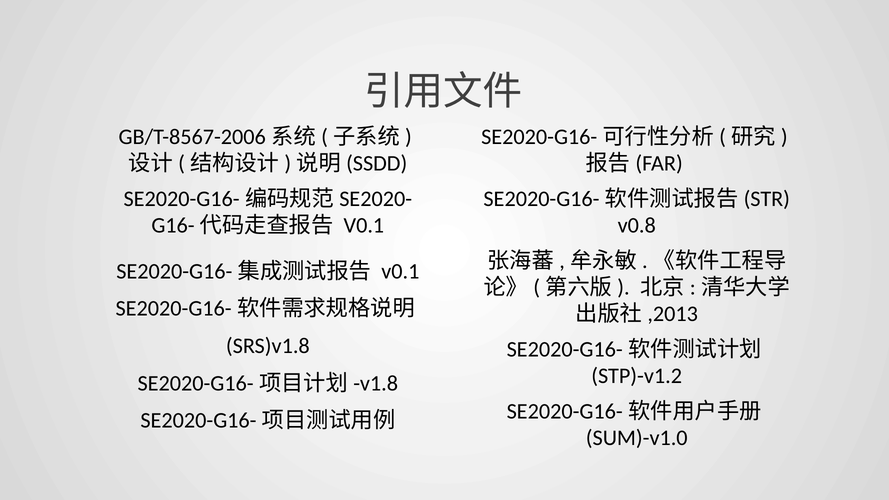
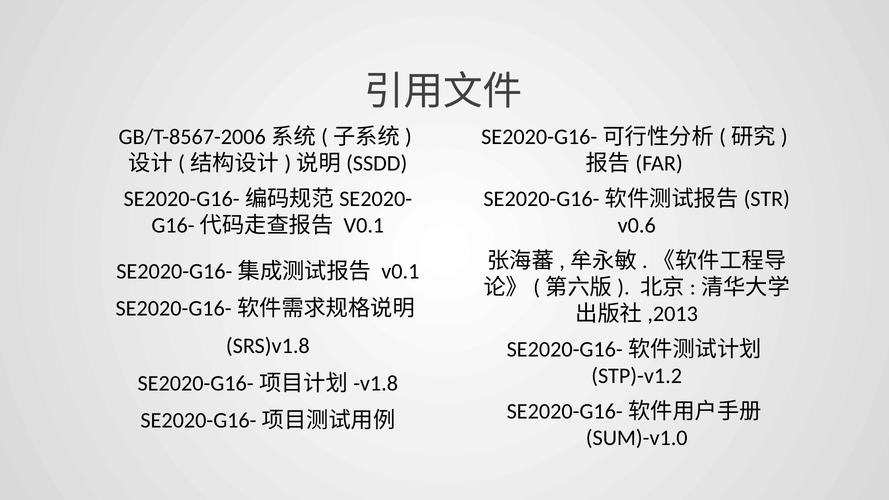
v0.8: v0.8 -> v0.6
